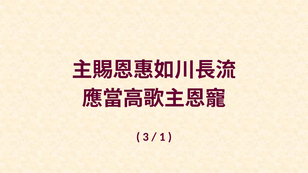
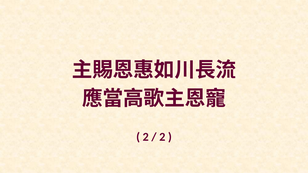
3 at (146, 137): 3 -> 2
1 at (162, 137): 1 -> 2
